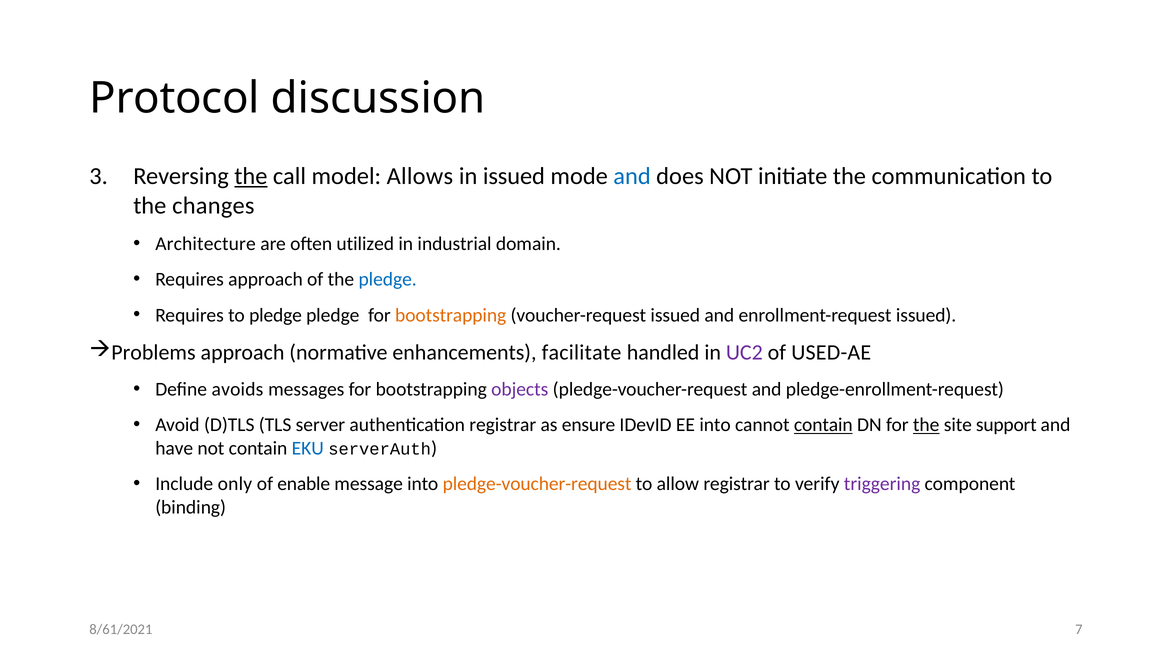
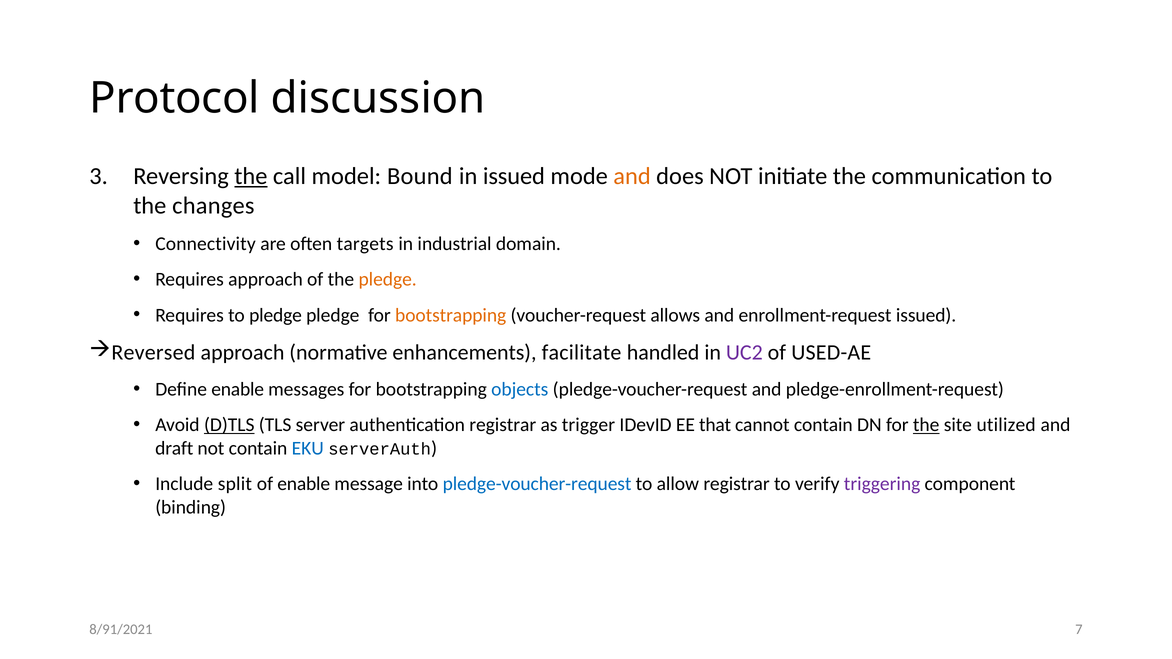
Allows: Allows -> Bound
and at (632, 176) colour: blue -> orange
Architecture: Architecture -> Connectivity
utilized: utilized -> targets
pledge at (388, 280) colour: blue -> orange
voucher-request issued: issued -> allows
Problems: Problems -> Reversed
Define avoids: avoids -> enable
objects colour: purple -> blue
D)TLS underline: none -> present
ensure: ensure -> trigger
EE into: into -> that
contain at (823, 425) underline: present -> none
support: support -> utilized
have: have -> draft
only: only -> split
pledge-voucher-request at (537, 484) colour: orange -> blue
8/61/2021: 8/61/2021 -> 8/91/2021
